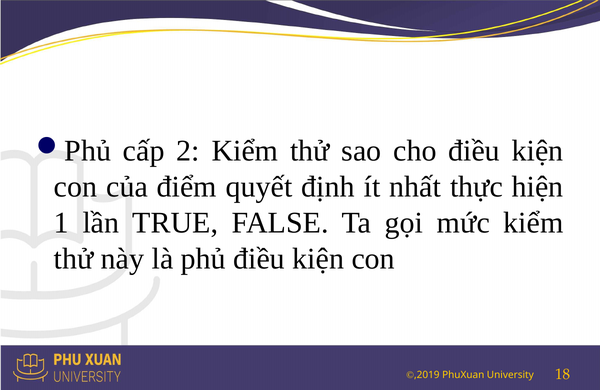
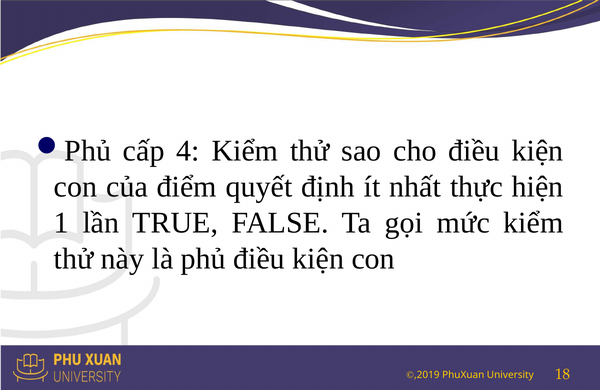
2: 2 -> 4
